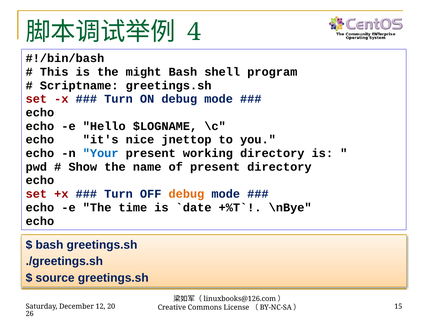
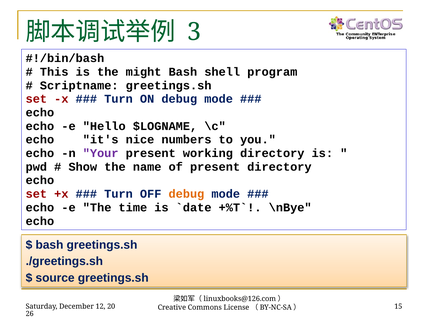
4: 4 -> 3
jnettop: jnettop -> numbers
Your colour: blue -> purple
